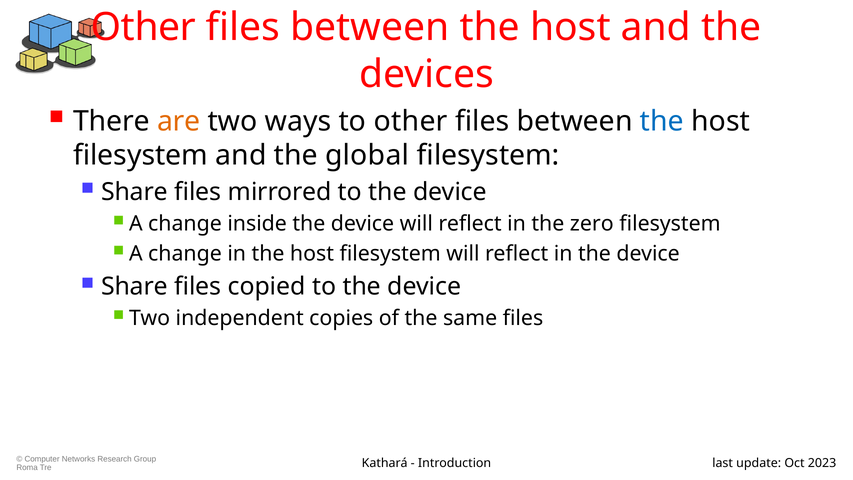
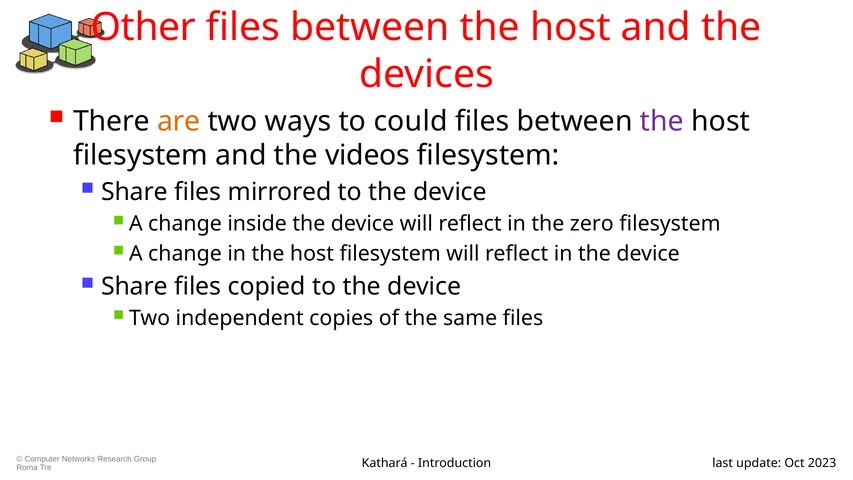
to other: other -> could
the at (662, 121) colour: blue -> purple
global: global -> videos
